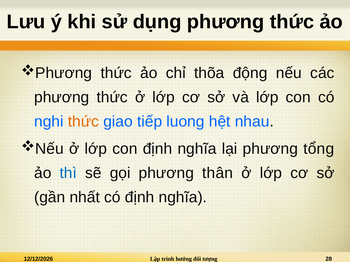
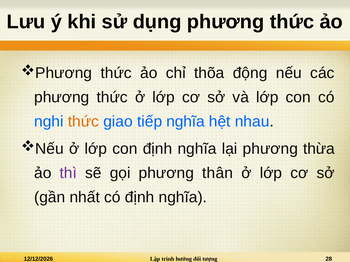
tiếp luong: luong -> nghĩa
tổng: tổng -> thừa
thì colour: blue -> purple
